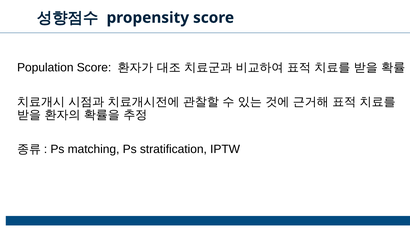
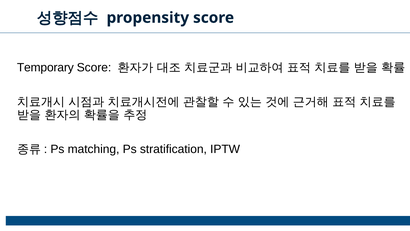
Population: Population -> Temporary
